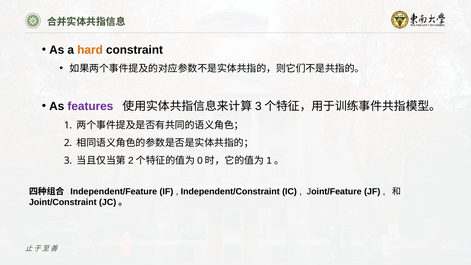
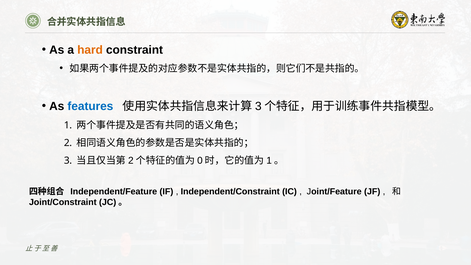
features colour: purple -> blue
